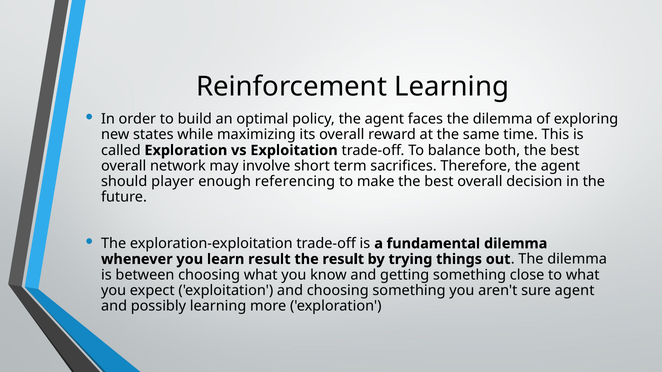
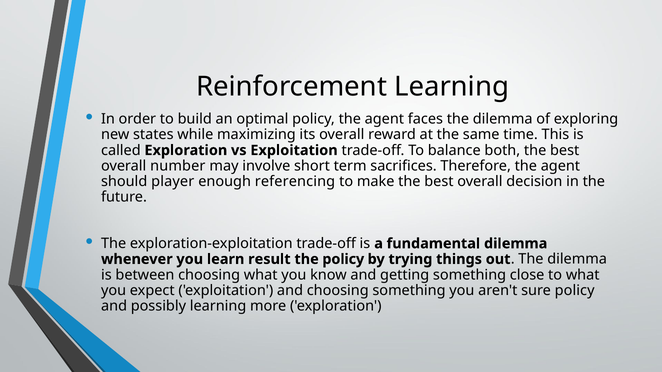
network: network -> number
the result: result -> policy
sure agent: agent -> policy
